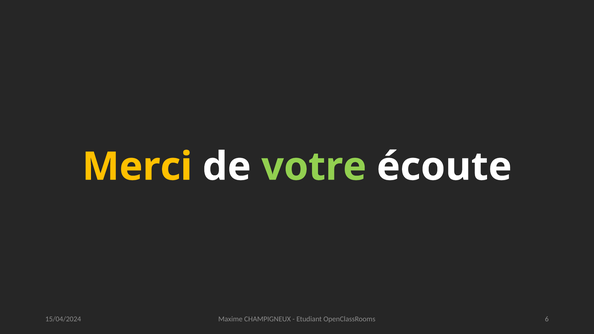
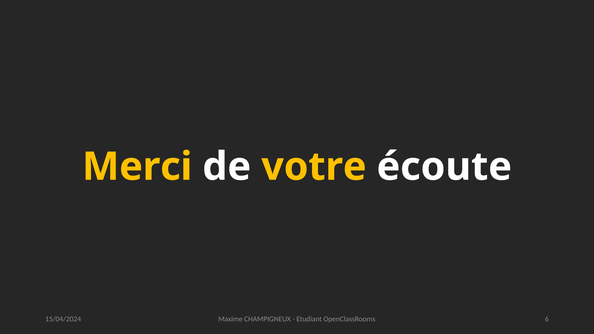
votre colour: light green -> yellow
